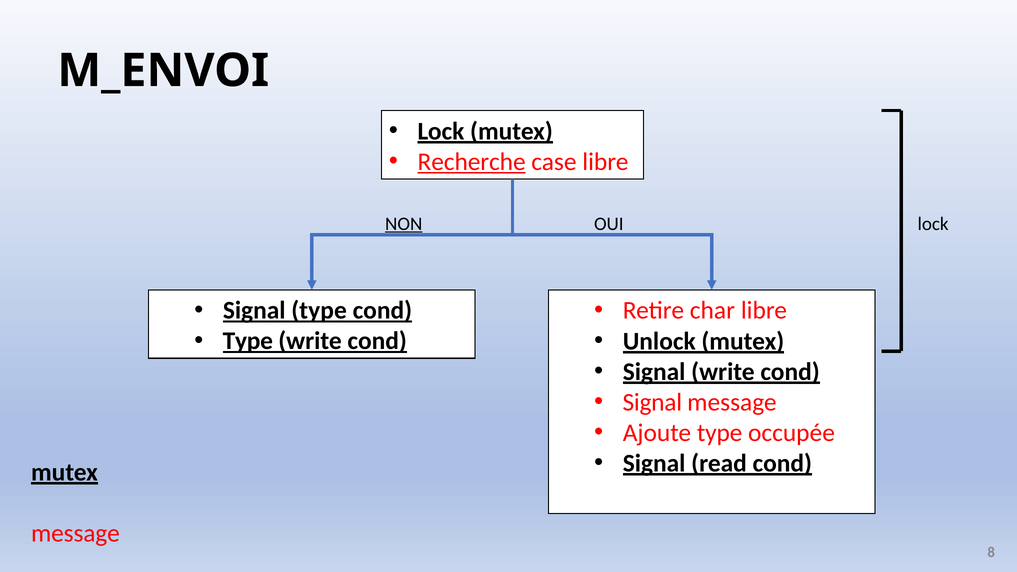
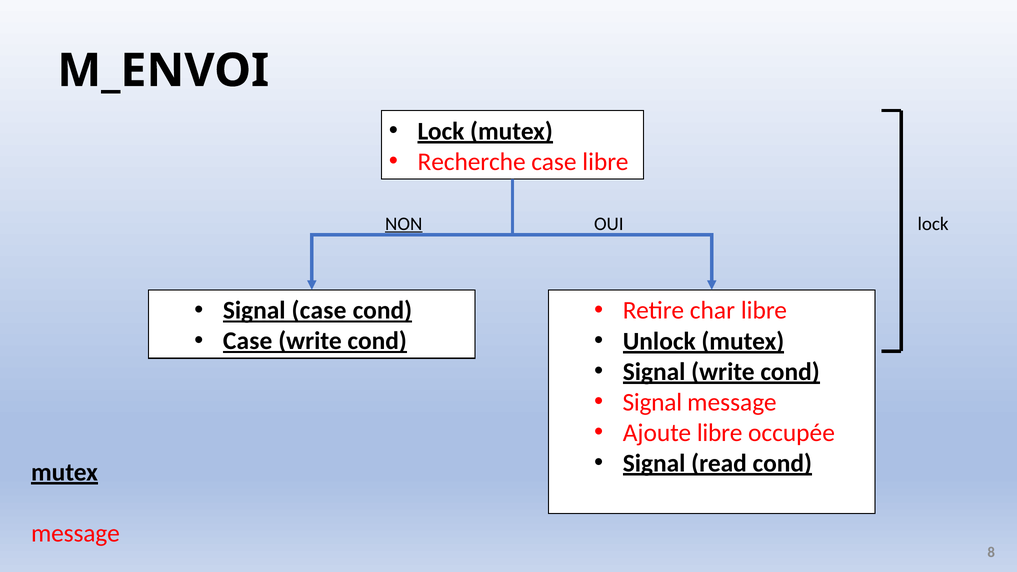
Recherche underline: present -> none
Signal type: type -> case
Type at (248, 341): Type -> Case
Ajoute type: type -> libre
